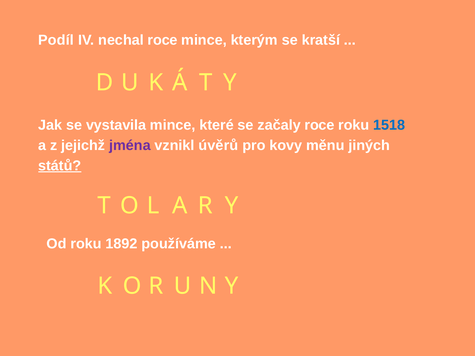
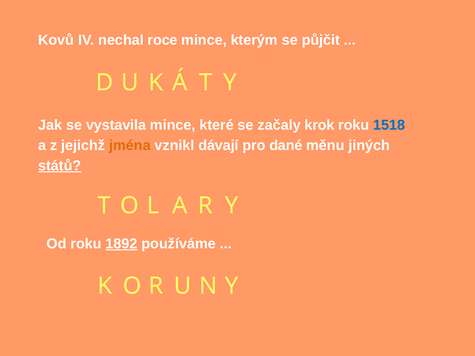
Podíl: Podíl -> Kovů
kratší: kratší -> půjčit
začaly roce: roce -> krok
jména colour: purple -> orange
úvěrů: úvěrů -> dávají
kovy: kovy -> dané
1892 underline: none -> present
